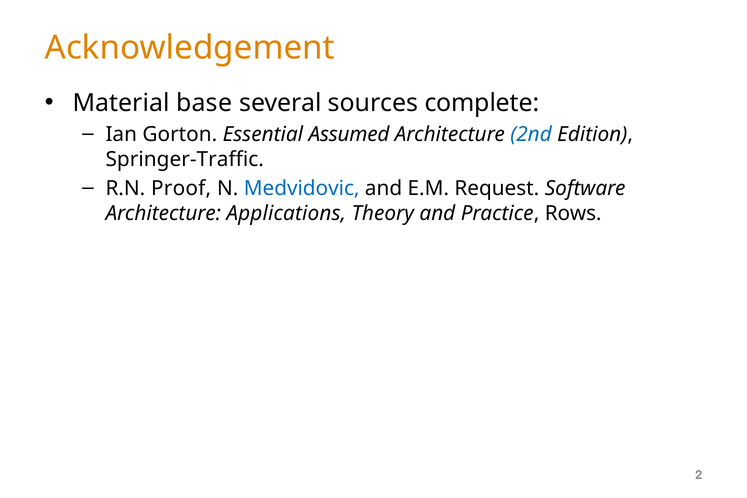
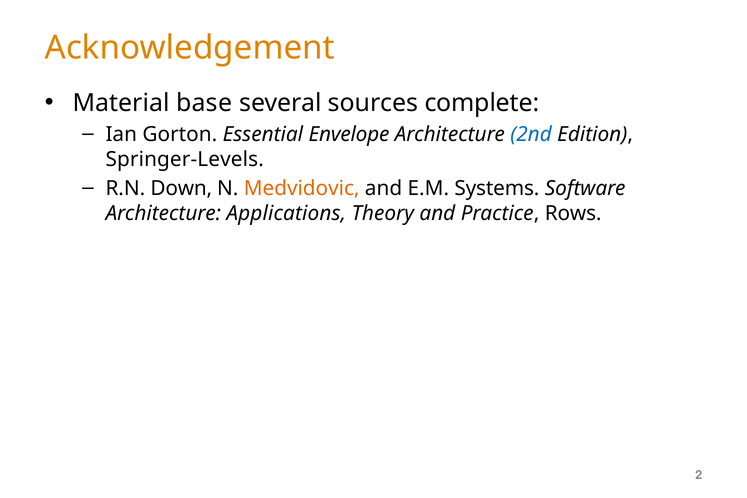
Assumed: Assumed -> Envelope
Springer-Traffic: Springer-Traffic -> Springer-Levels
Proof: Proof -> Down
Medvidovic colour: blue -> orange
Request: Request -> Systems
